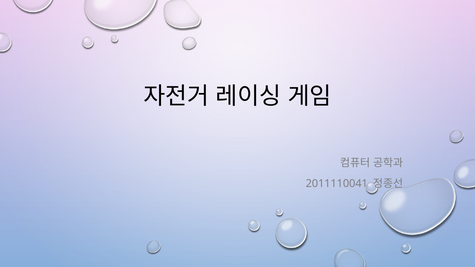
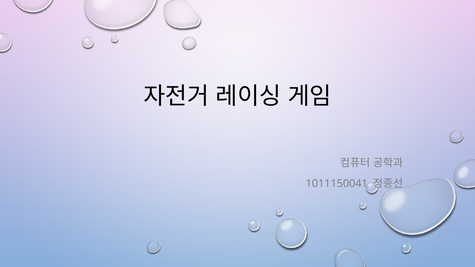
2011110041: 2011110041 -> 1011150041
